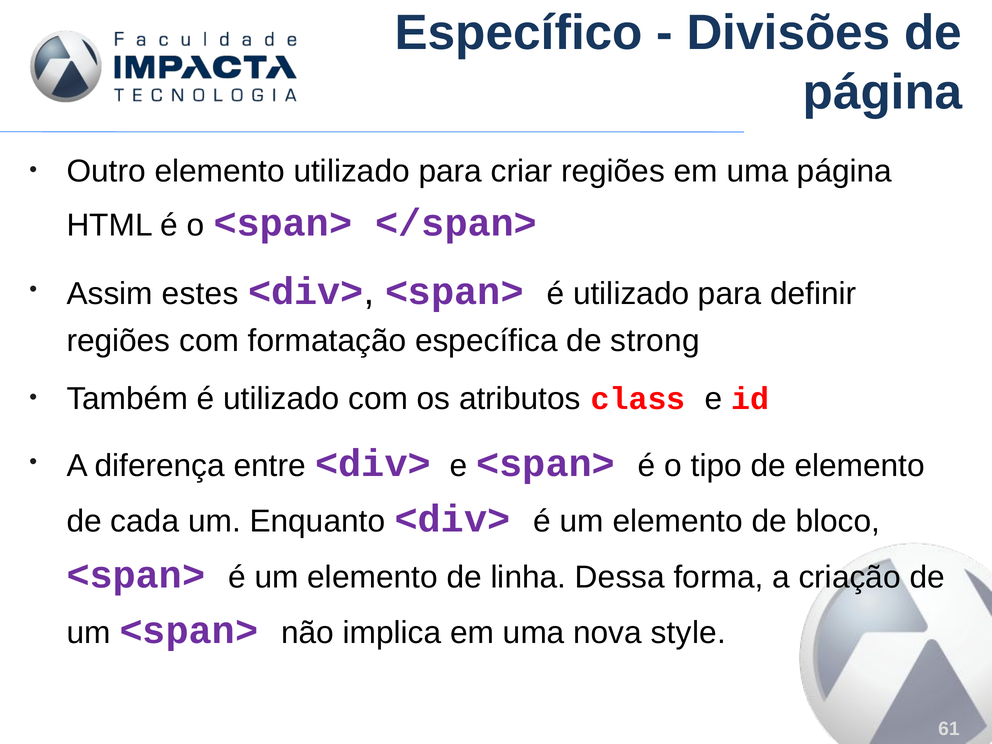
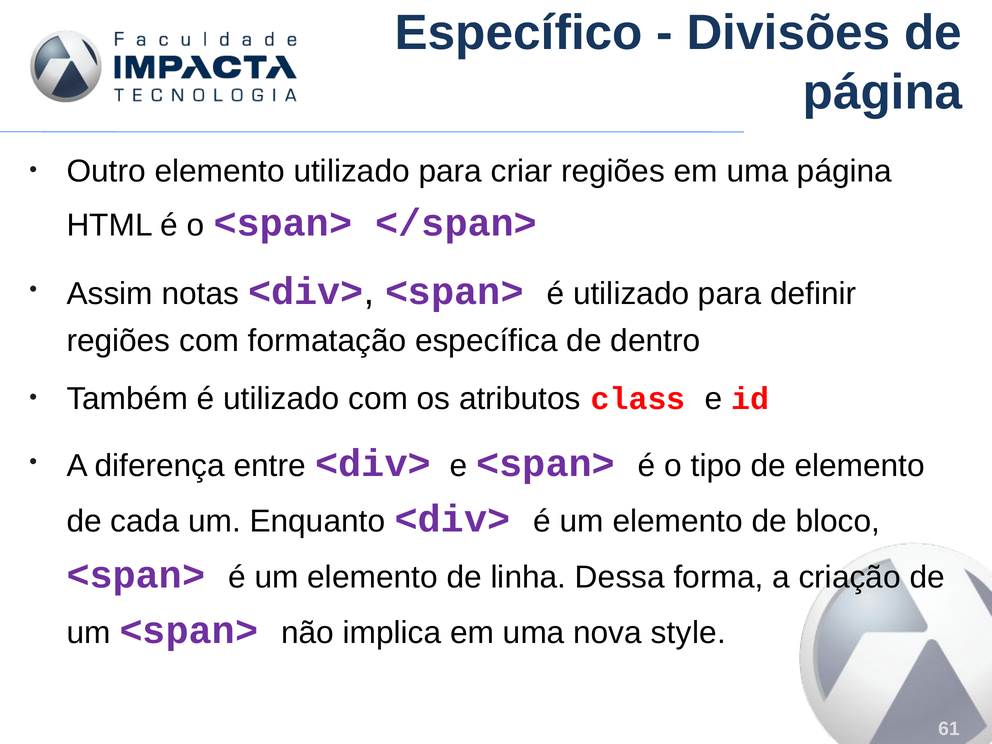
estes: estes -> notas
strong: strong -> dentro
